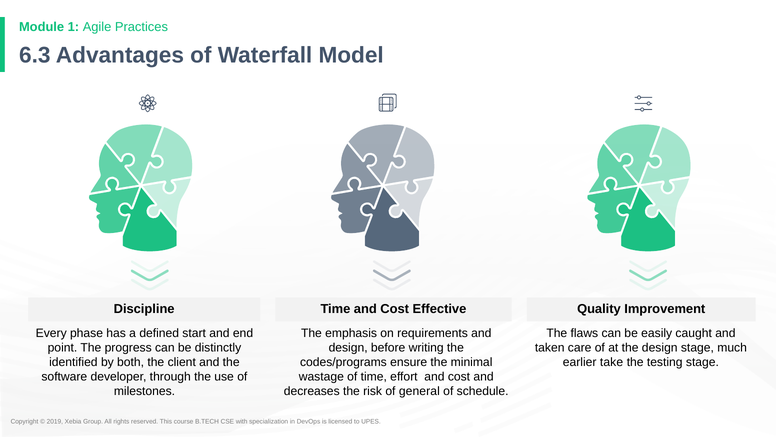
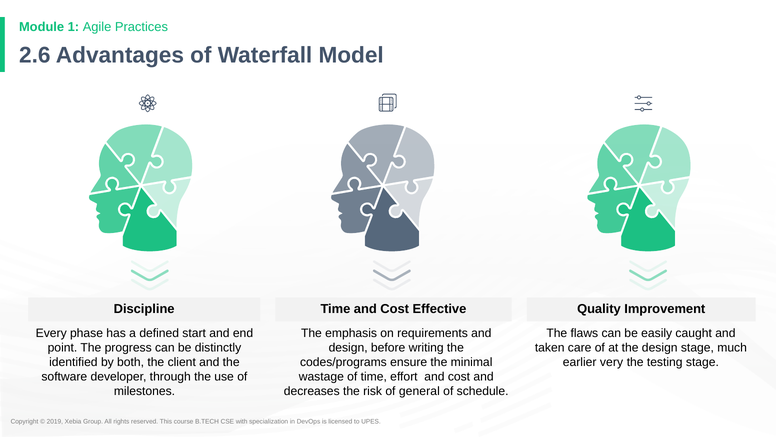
6.3: 6.3 -> 2.6
take: take -> very
